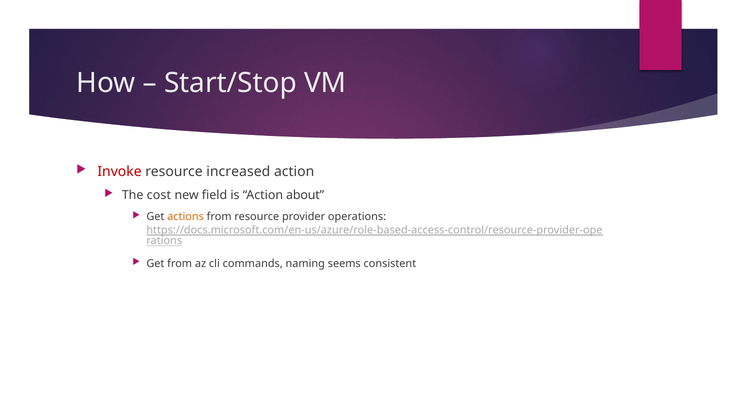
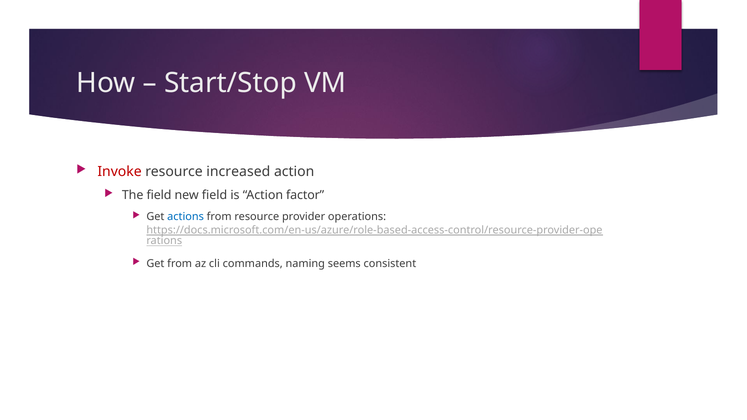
The cost: cost -> field
about: about -> factor
actions colour: orange -> blue
